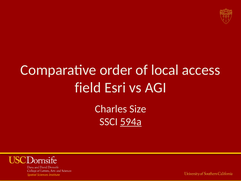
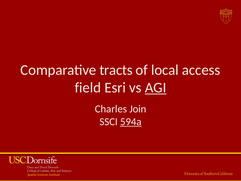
order: order -> tracts
AGI underline: none -> present
Size: Size -> Join
